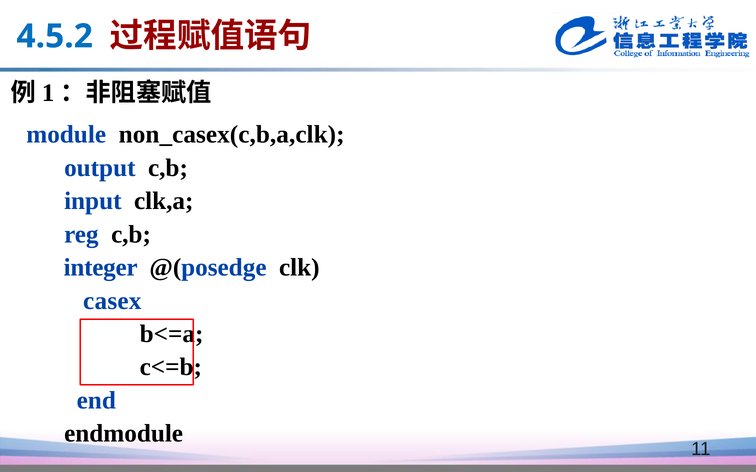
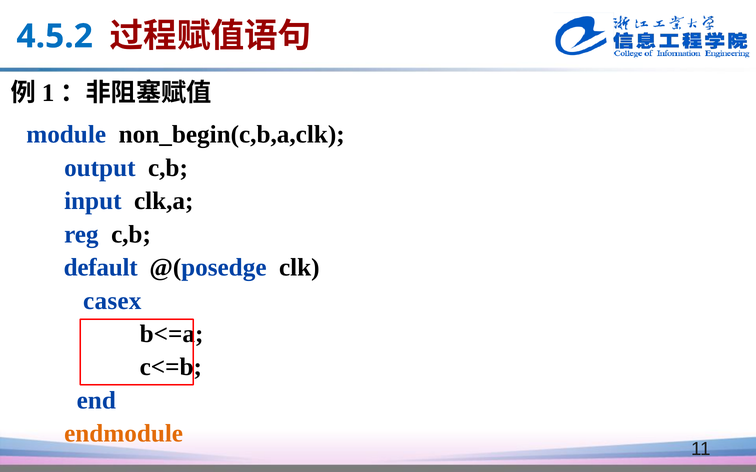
non_casex(c,b,a,clk: non_casex(c,b,a,clk -> non_begin(c,b,a,clk
integer: integer -> default
endmodule colour: black -> orange
